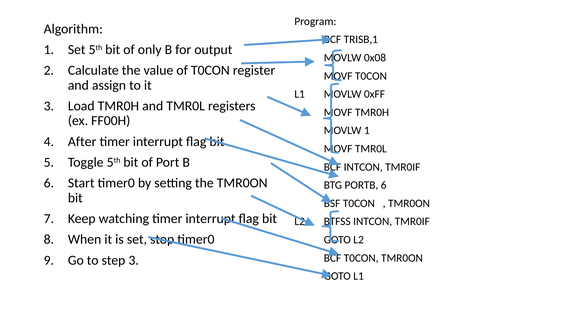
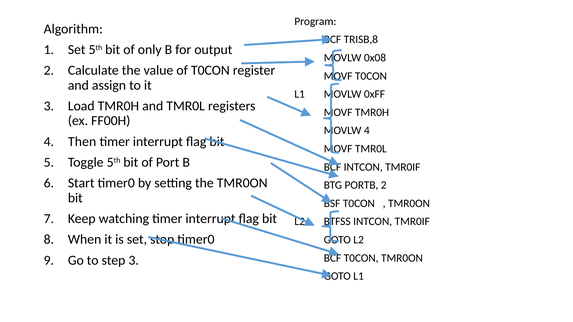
TRISB,1: TRISB,1 -> TRISB,8
1 at (367, 131): 1 -> 4
After: After -> Then
PORTB 6: 6 -> 2
